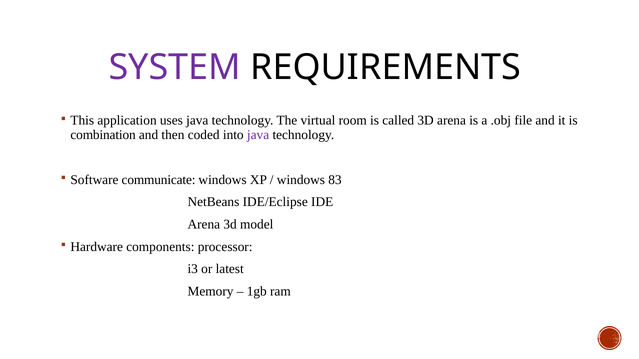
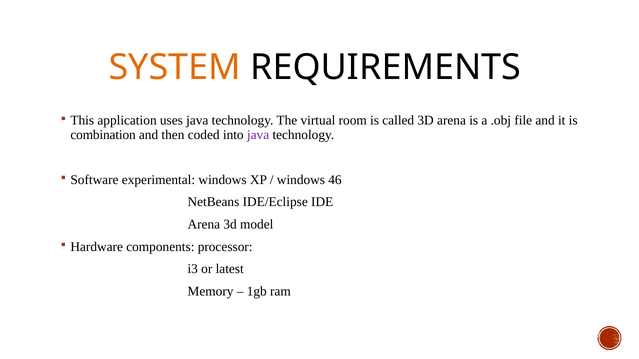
SYSTEM colour: purple -> orange
communicate: communicate -> experimental
83: 83 -> 46
